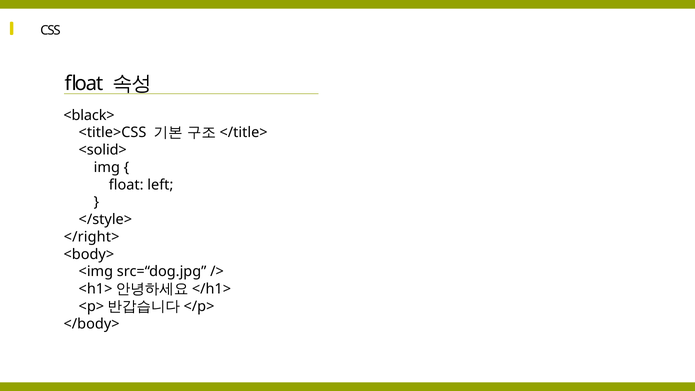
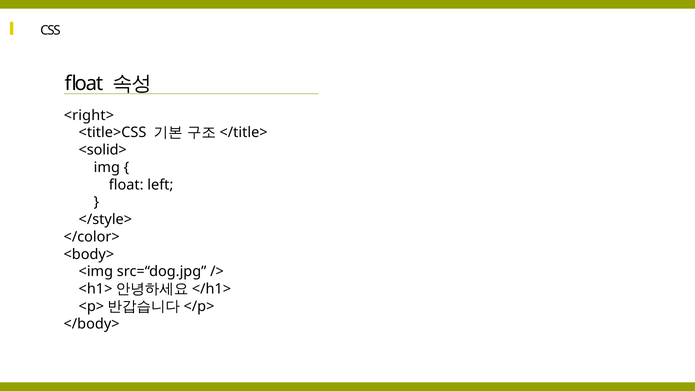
<black>: <black> -> <right>
</right>: </right> -> </color>
